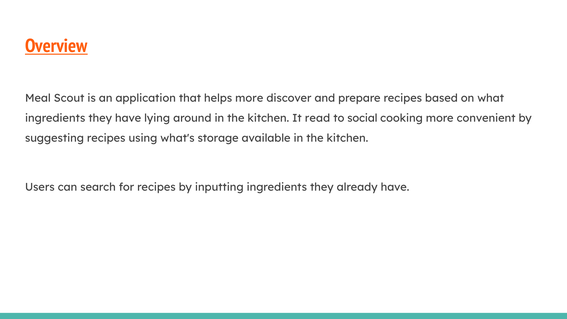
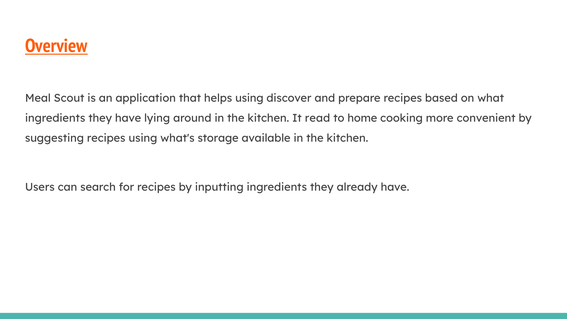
helps more: more -> using
social: social -> home
